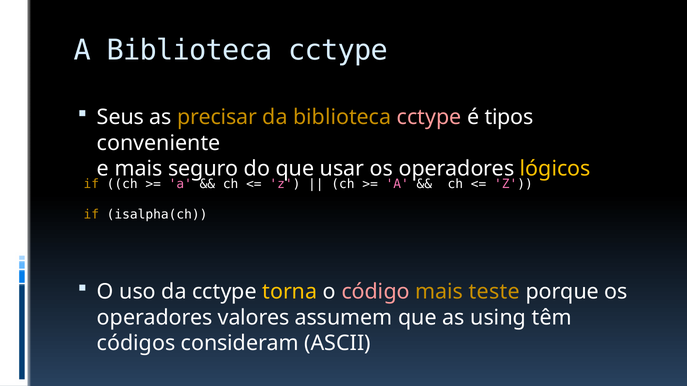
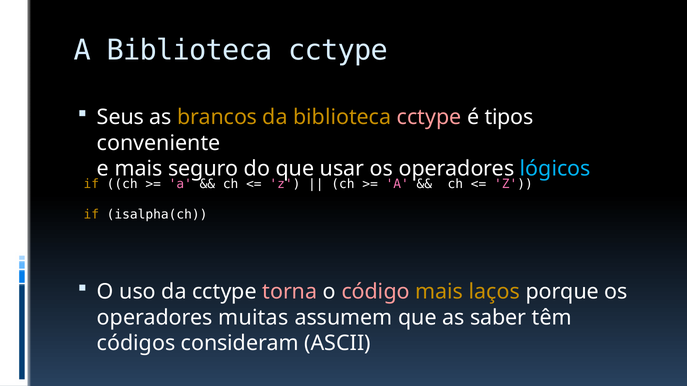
precisar: precisar -> brancos
lógicos colour: yellow -> light blue
torna colour: yellow -> pink
teste: teste -> laços
valores: valores -> muitas
using: using -> saber
